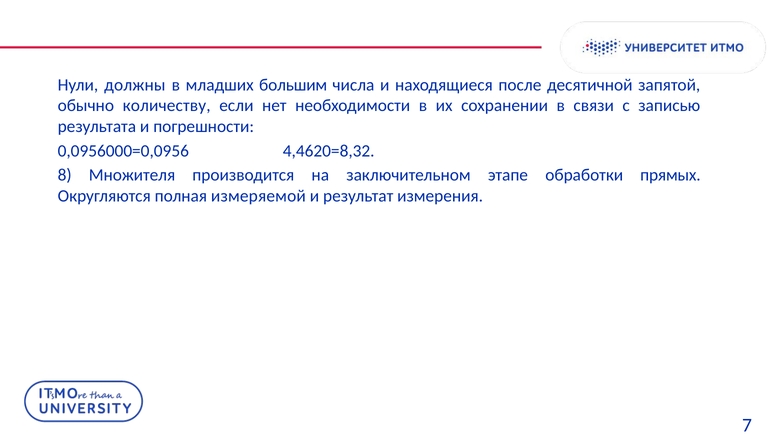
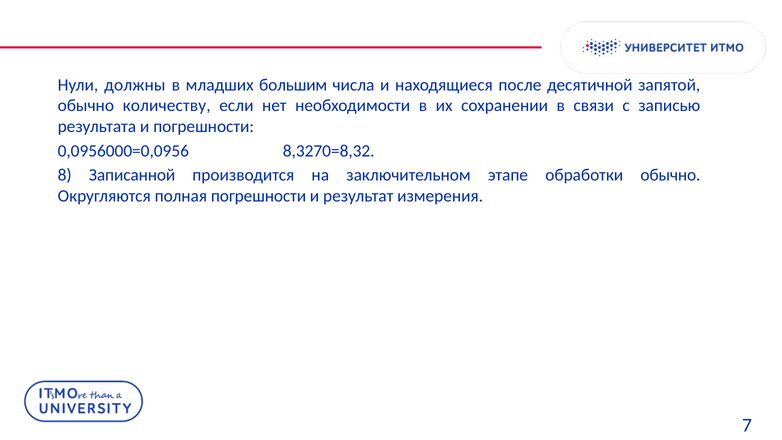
4,4620=8,32: 4,4620=8,32 -> 8,3270=8,32
Множителя: Множителя -> Записанной
обработки прямых: прямых -> обычно
полная измеряемой: измеряемой -> погрешности
